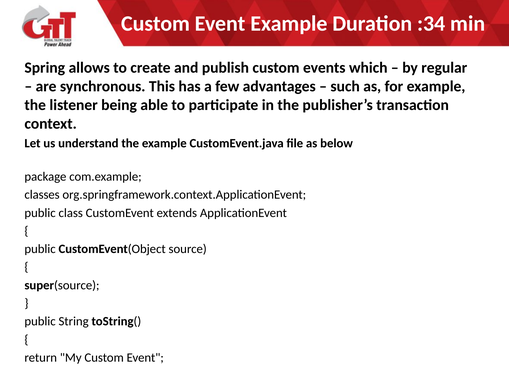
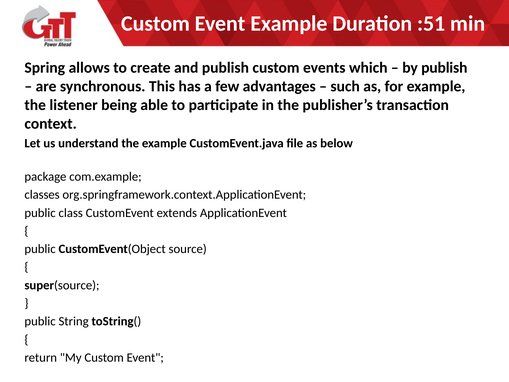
:34: :34 -> :51
by regular: regular -> publish
